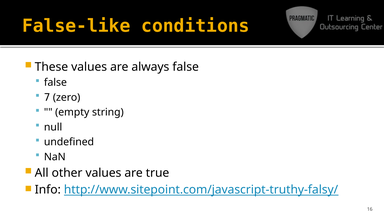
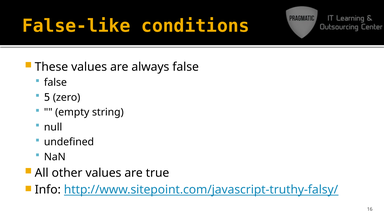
7: 7 -> 5
